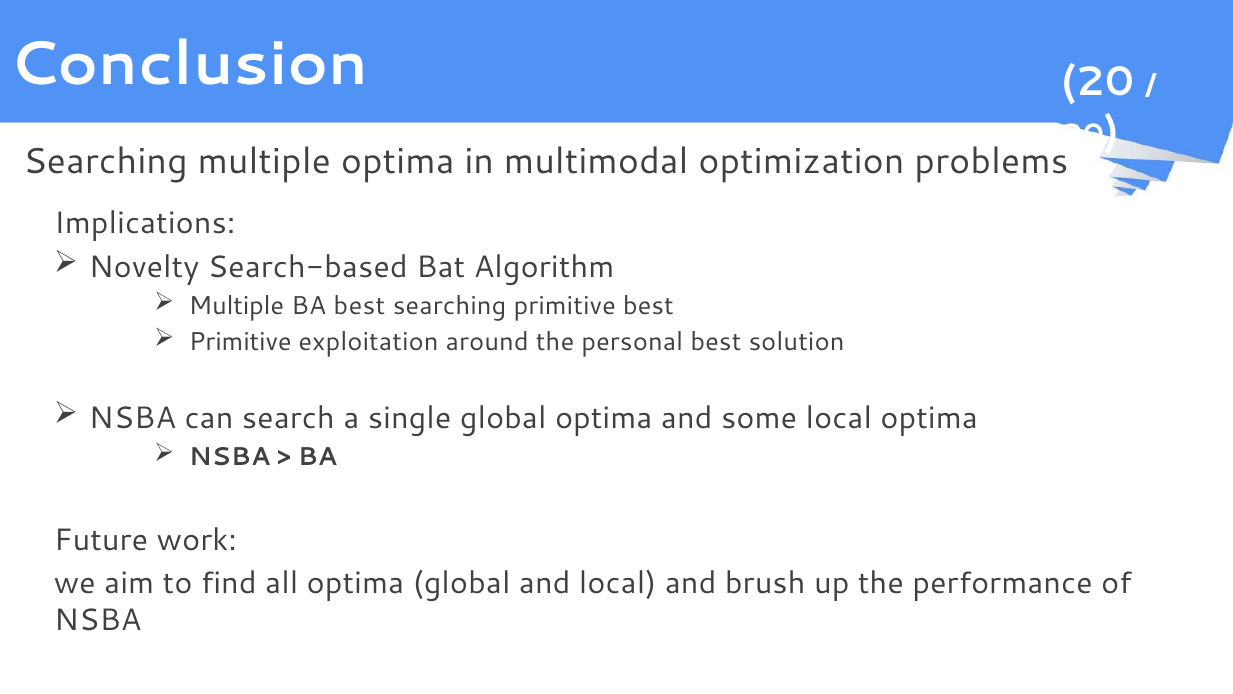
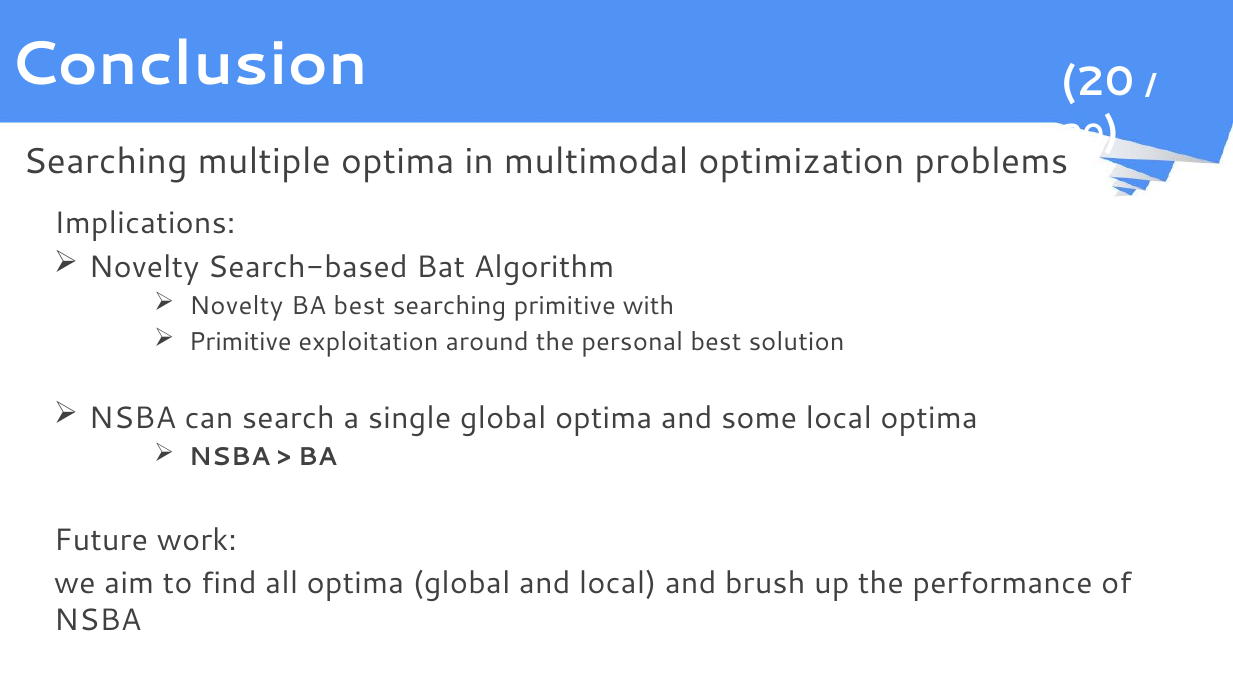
Multiple at (237, 305): Multiple -> Novelty
primitive best: best -> with
